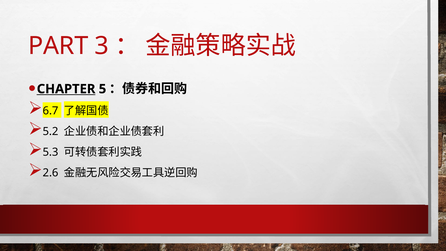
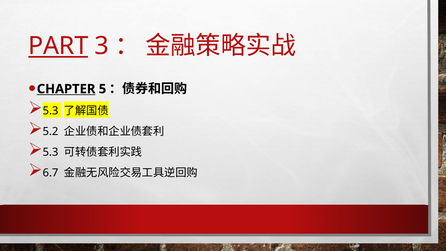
PART underline: none -> present
6.7 at (51, 111): 6.7 -> 5.3
2.6: 2.6 -> 6.7
